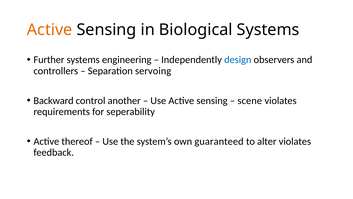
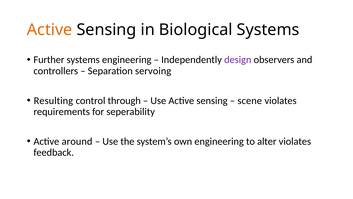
design colour: blue -> purple
Backward: Backward -> Resulting
another: another -> through
thereof: thereof -> around
own guaranteed: guaranteed -> engineering
